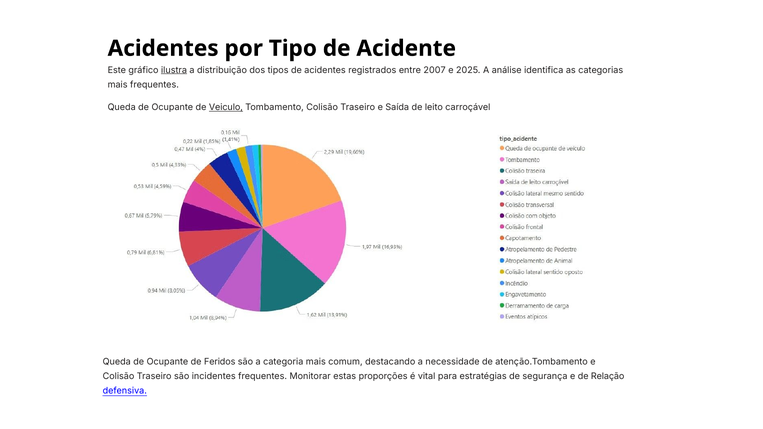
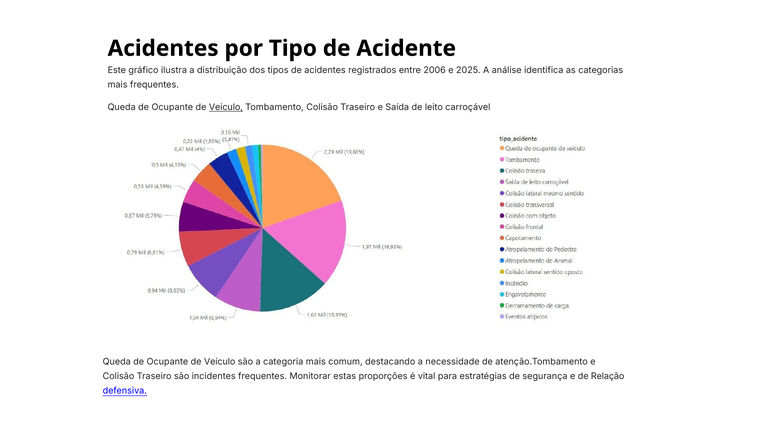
ilustra underline: present -> none
2007: 2007 -> 2006
Feridos: Feridos -> Veículo
